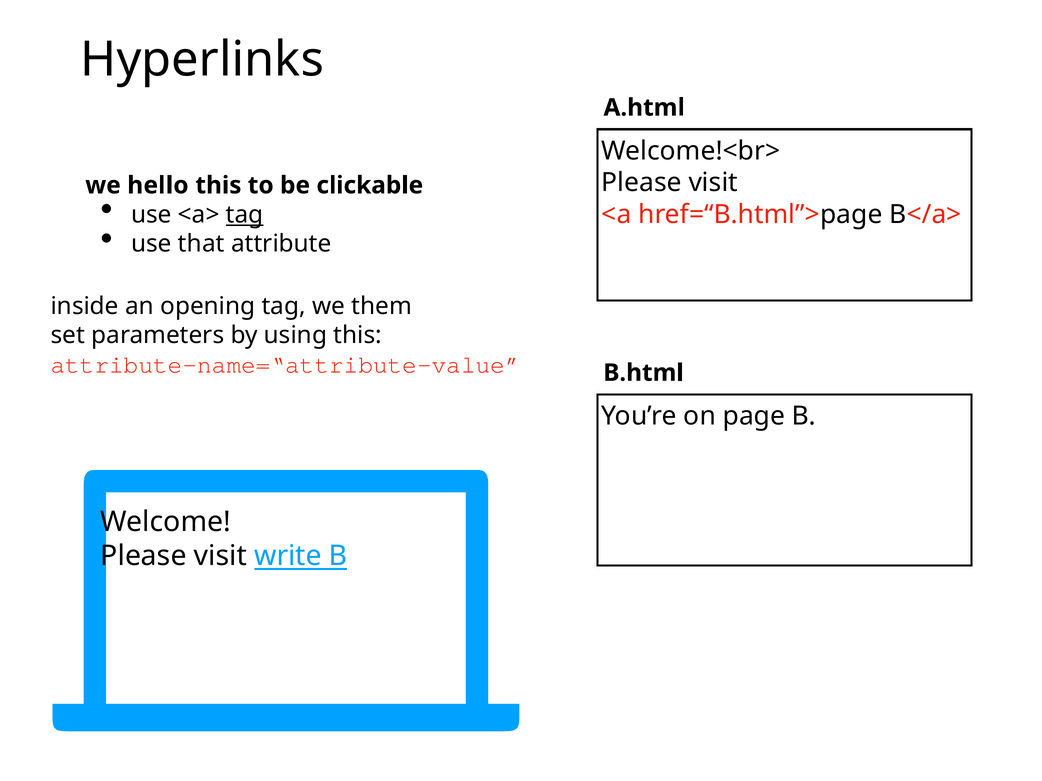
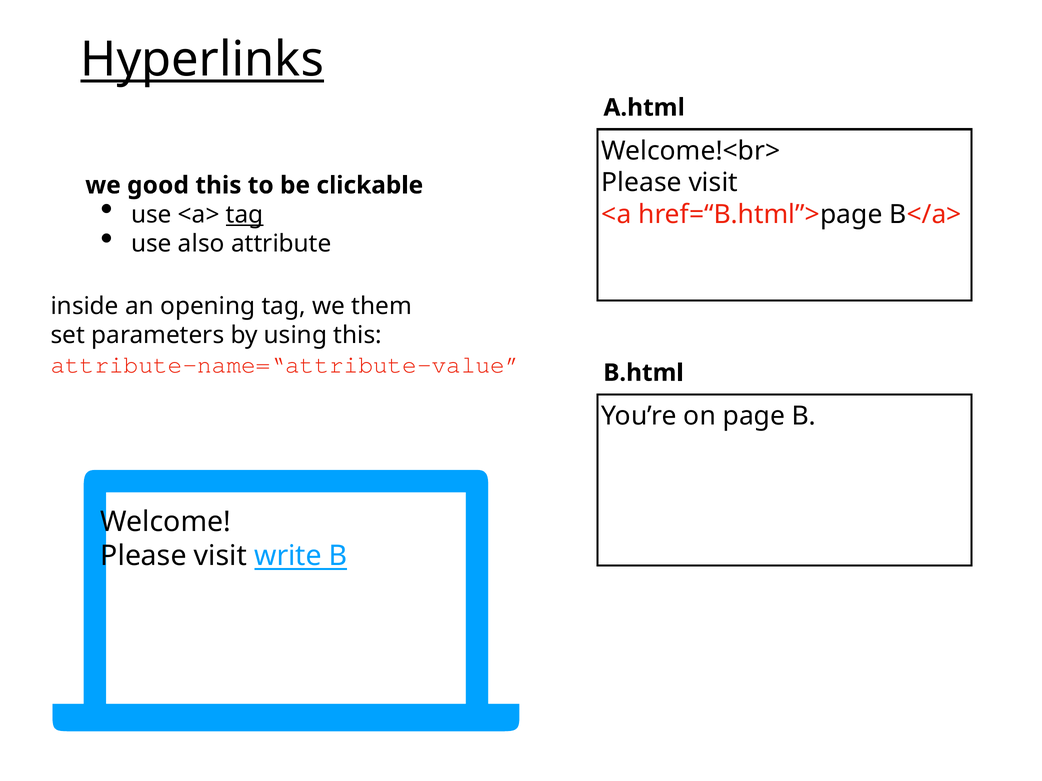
Hyperlinks underline: none -> present
hello: hello -> good
that: that -> also
